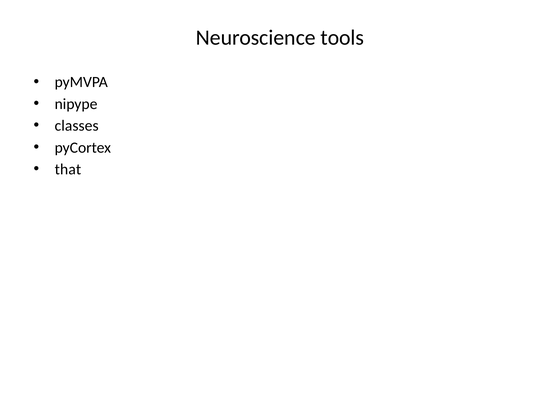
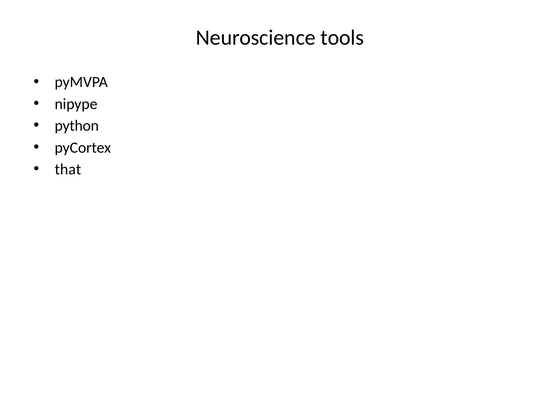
classes: classes -> python
